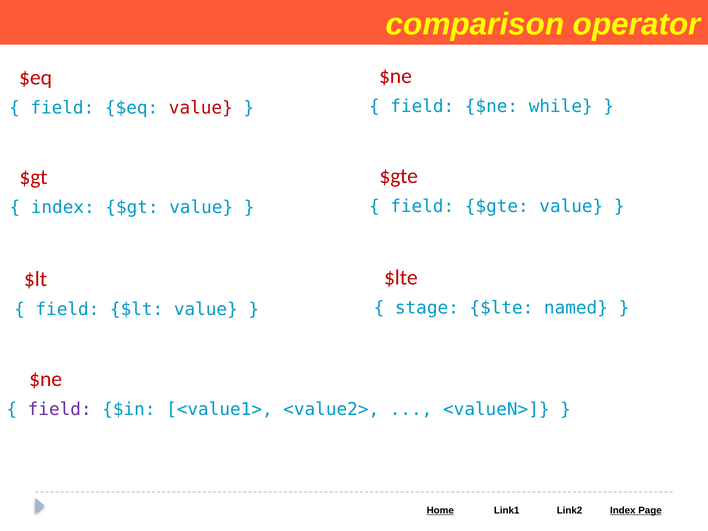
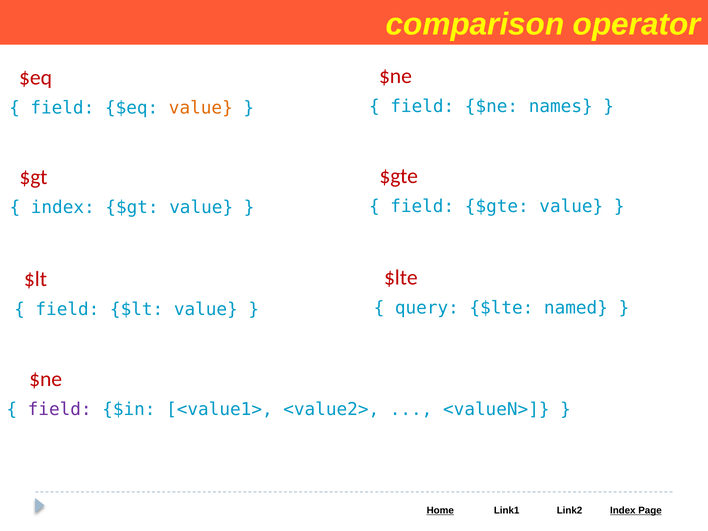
while: while -> names
value at (201, 108) colour: red -> orange
stage: stage -> query
